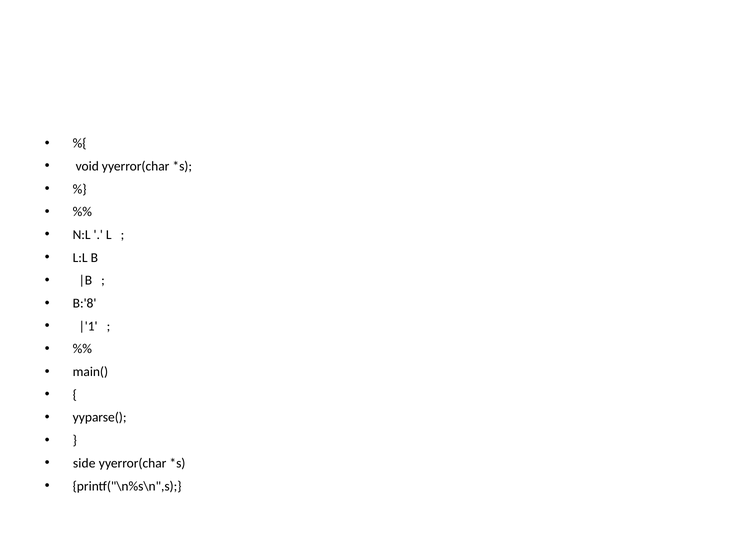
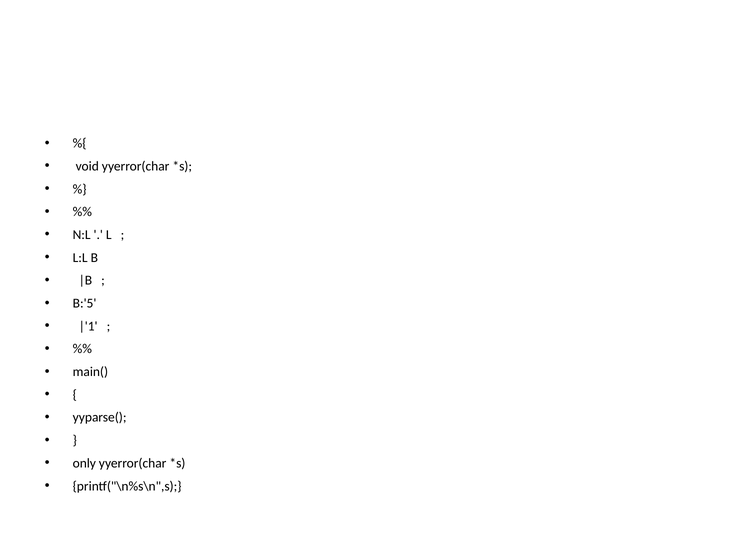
B:'8: B:'8 -> B:'5
side: side -> only
